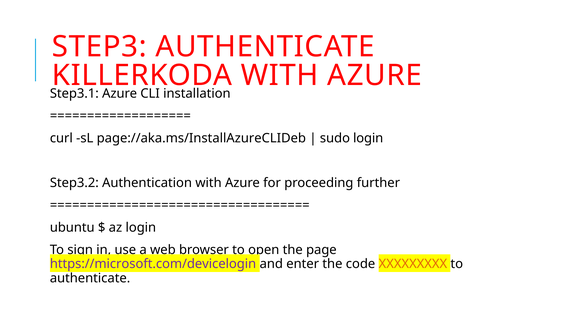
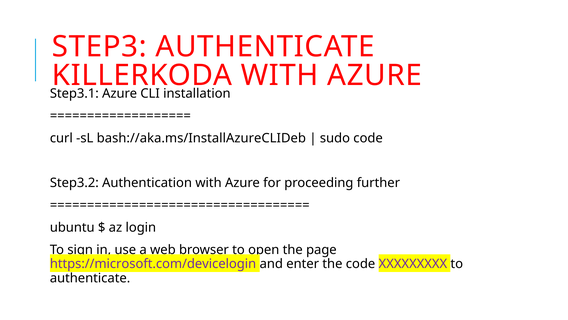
page://aka.ms/InstallAzureCLIDeb: page://aka.ms/InstallAzureCLIDeb -> bash://aka.ms/InstallAzureCLIDeb
sudo login: login -> code
XXXXXXXXX colour: orange -> purple
